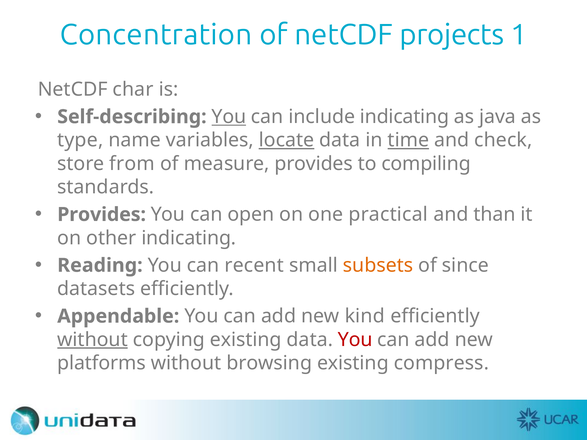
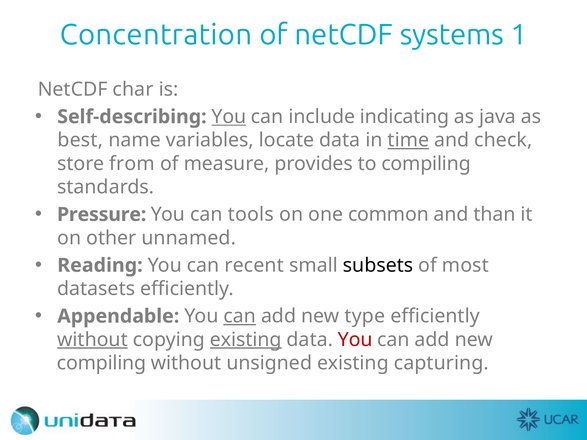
projects: projects -> systems
type: type -> best
locate underline: present -> none
Provides at (102, 215): Provides -> Pressure
open: open -> tools
practical: practical -> common
other indicating: indicating -> unnamed
subsets colour: orange -> black
since: since -> most
can at (240, 316) underline: none -> present
kind: kind -> type
existing at (246, 340) underline: none -> present
platforms at (101, 363): platforms -> compiling
browsing: browsing -> unsigned
compress: compress -> capturing
